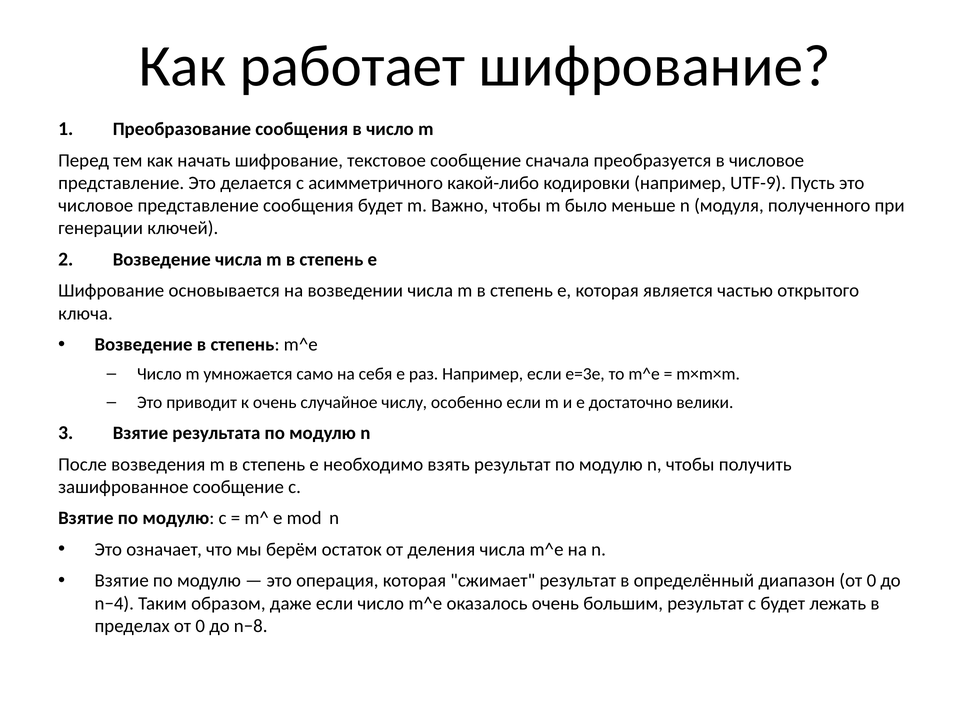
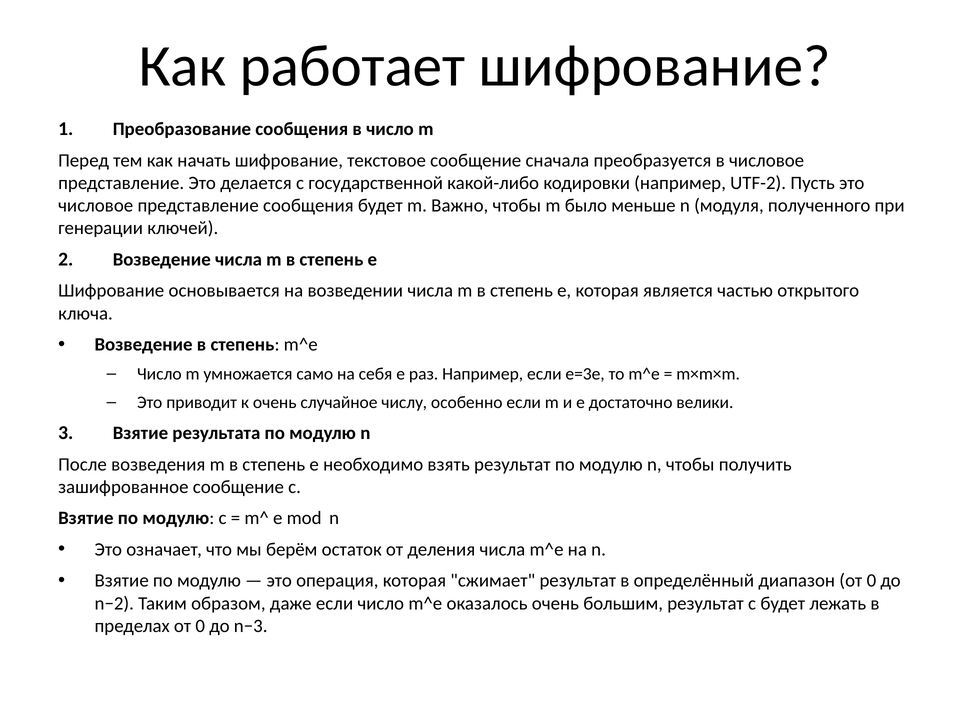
асимметричного: асимметричного -> государственной
UTF-9: UTF-9 -> UTF-2
n−4: n−4 -> n−2
n−8: n−8 -> n−3
